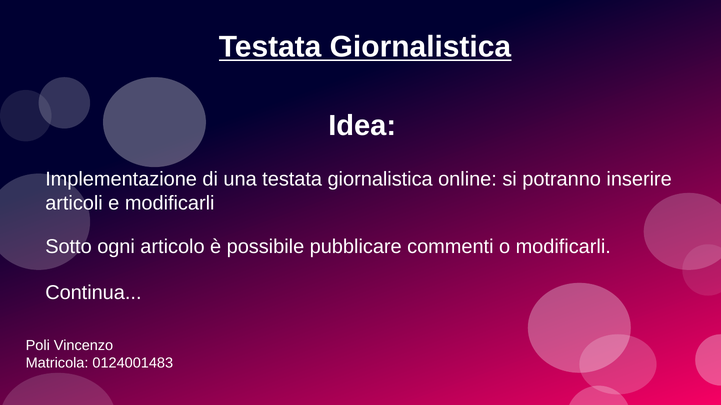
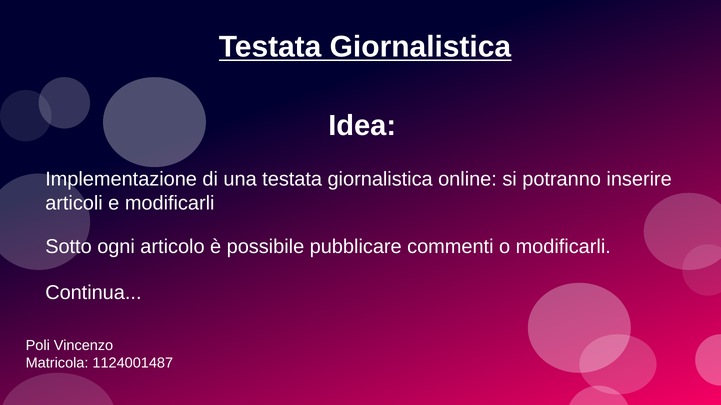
0124001483: 0124001483 -> 1124001487
